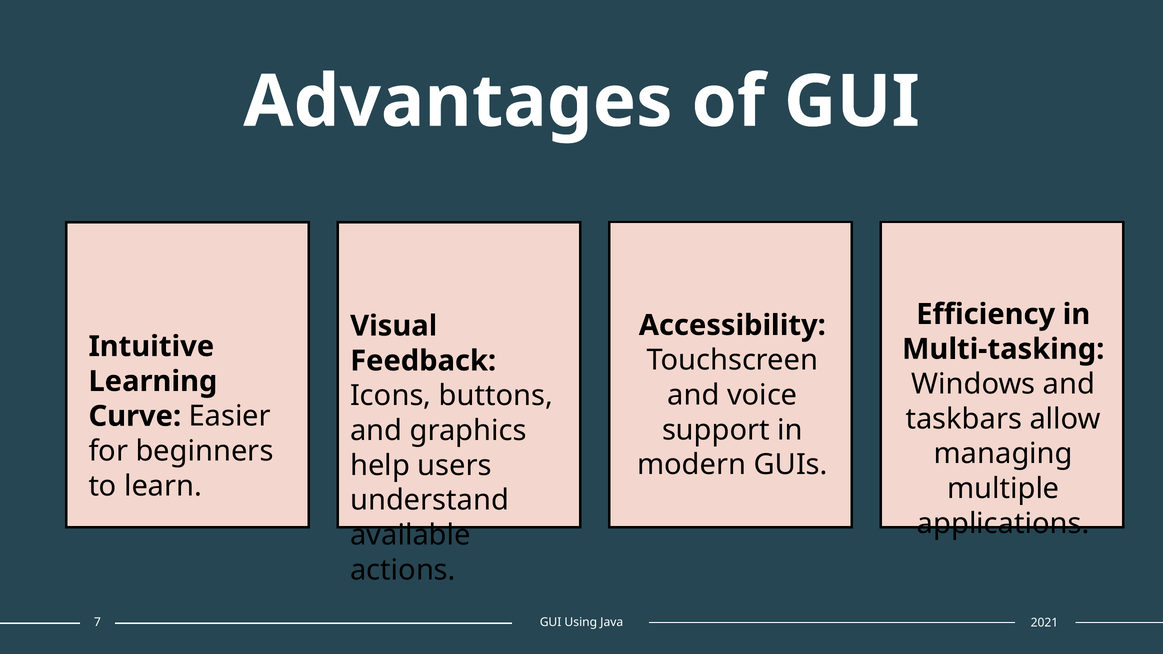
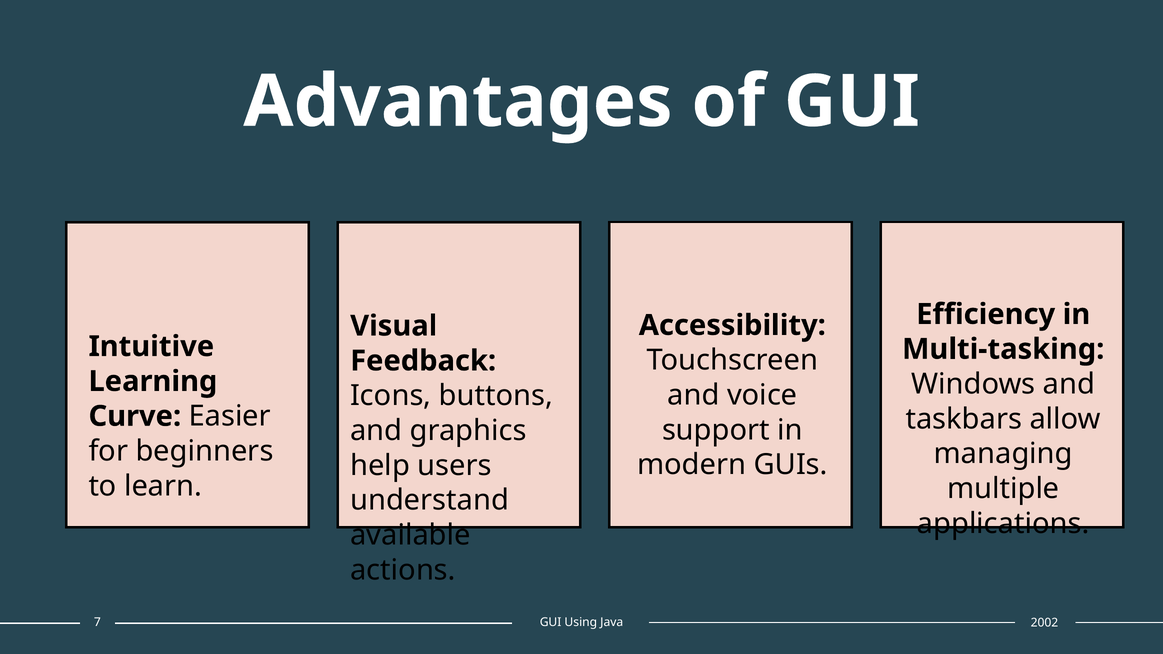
2021: 2021 -> 2002
